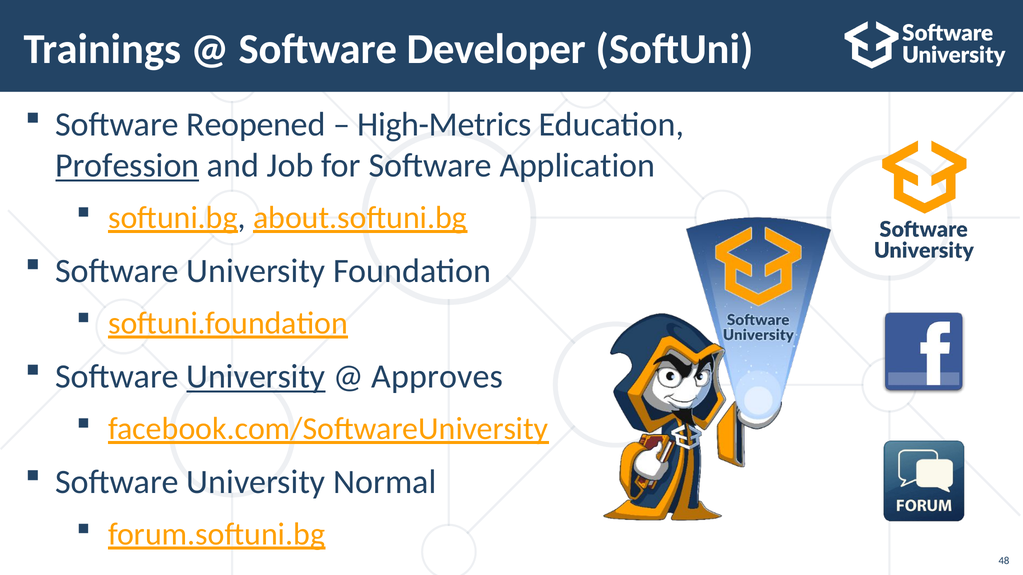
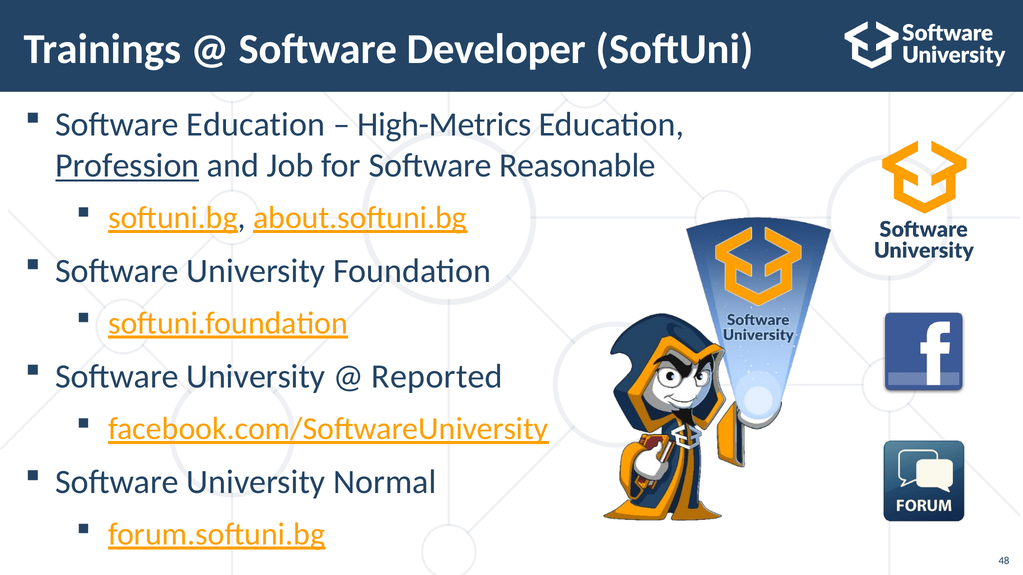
Software Reopened: Reopened -> Education
Application: Application -> Reasonable
University at (256, 377) underline: present -> none
Approves: Approves -> Reported
